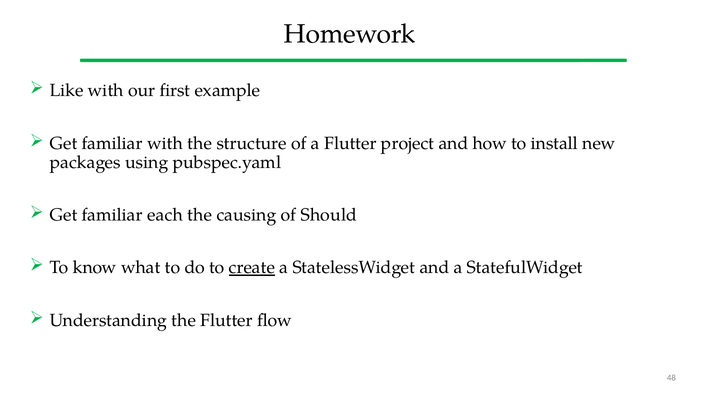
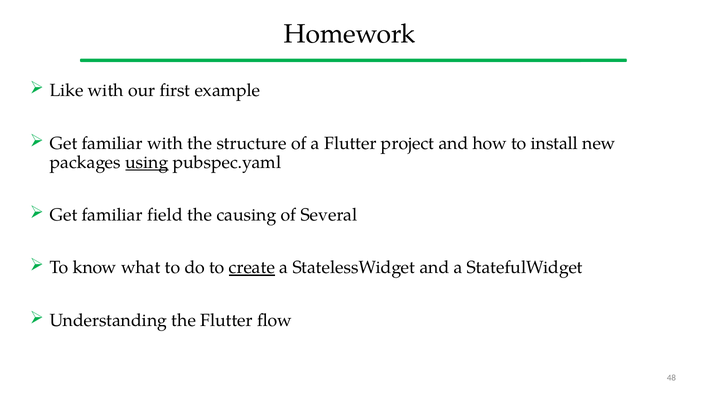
using underline: none -> present
each: each -> field
Should: Should -> Several
